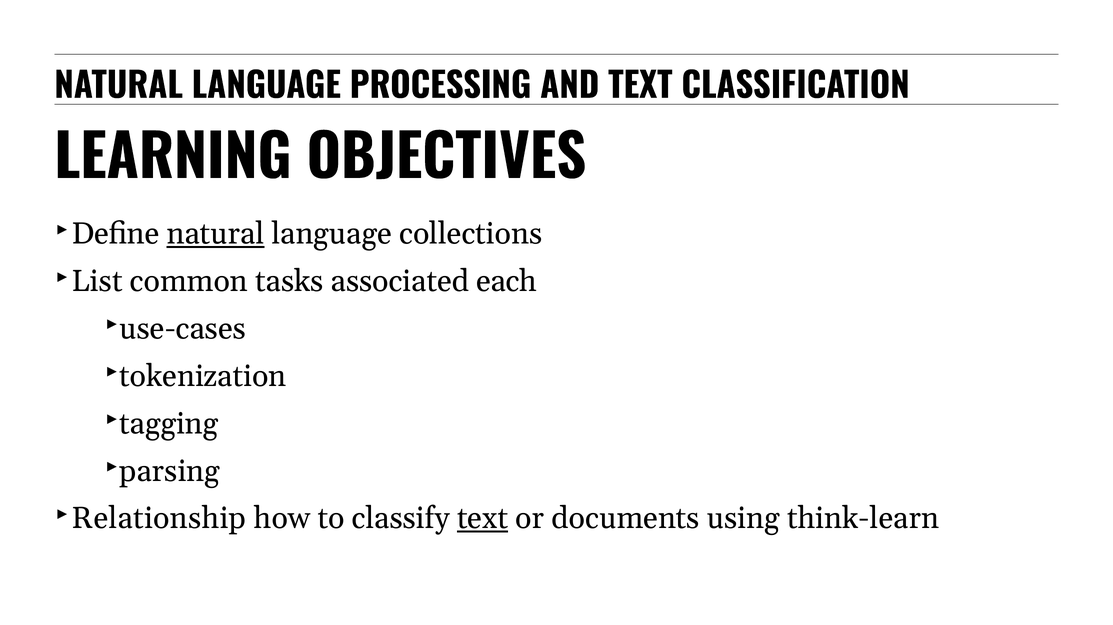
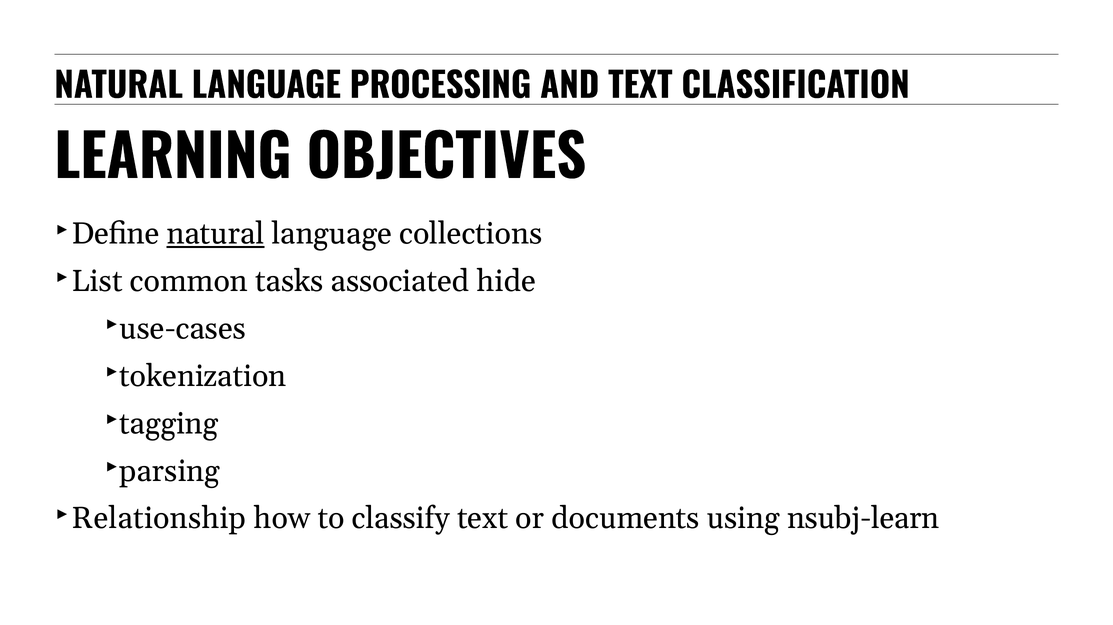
each: each -> hide
text at (483, 518) underline: present -> none
think-learn: think-learn -> nsubj-learn
